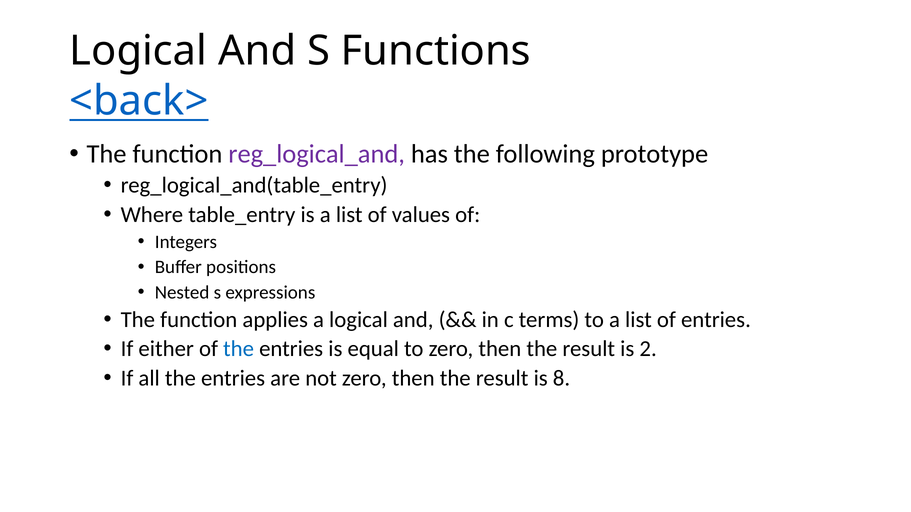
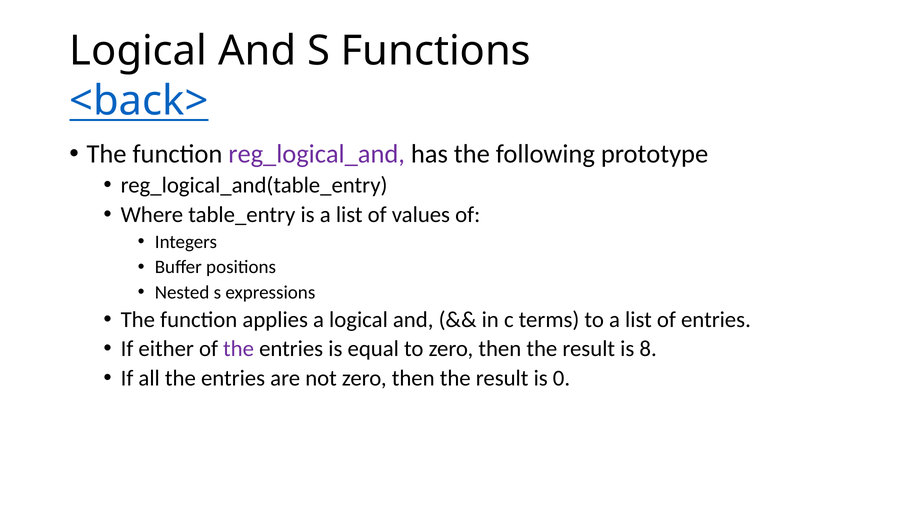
the at (239, 349) colour: blue -> purple
2: 2 -> 8
8: 8 -> 0
